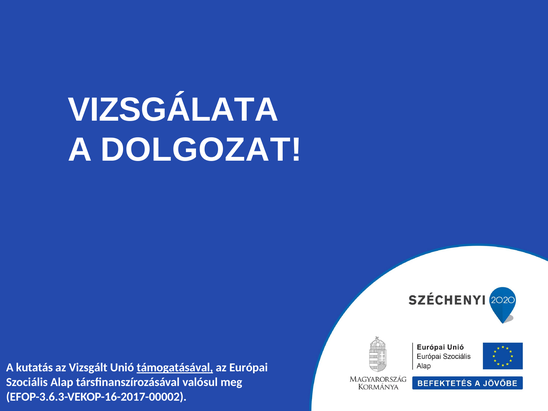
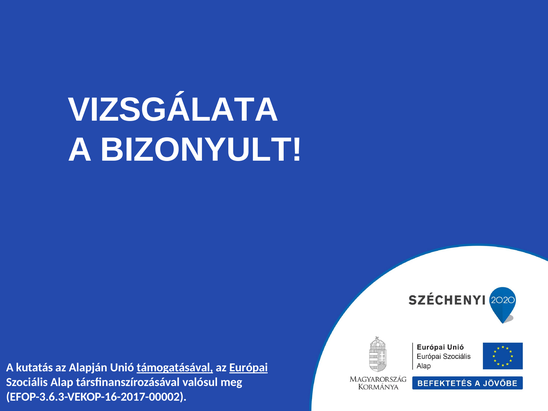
DOLGOZAT: DOLGOZAT -> BIZONYULT
Vizsgált: Vizsgált -> Alapján
Európai underline: none -> present
